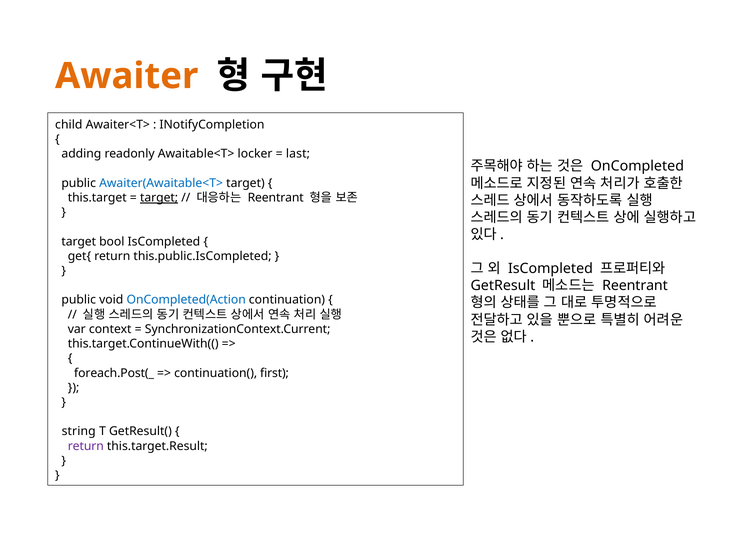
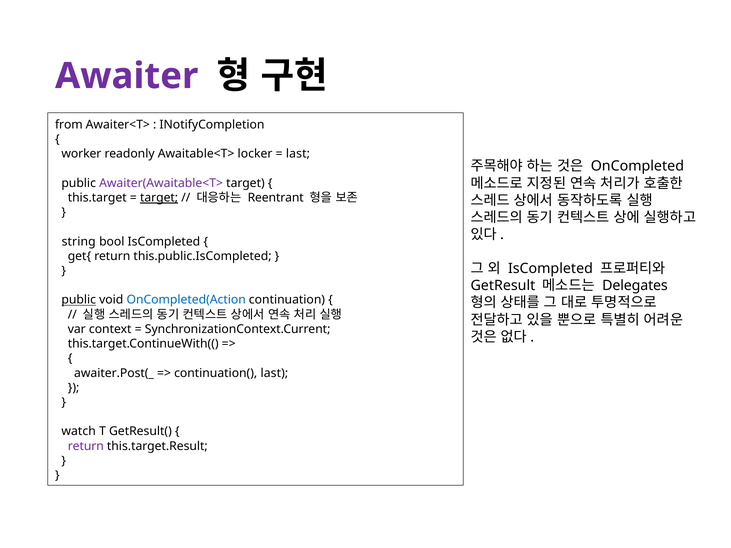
Awaiter colour: orange -> purple
child: child -> from
adding: adding -> worker
Awaiter(Awaitable<T> colour: blue -> purple
target at (79, 242): target -> string
Reentrant at (635, 286): Reentrant -> Delegates
public at (79, 300) underline: none -> present
foreach.Post(_: foreach.Post(_ -> awaiter.Post(_
continuation( first: first -> last
string: string -> watch
